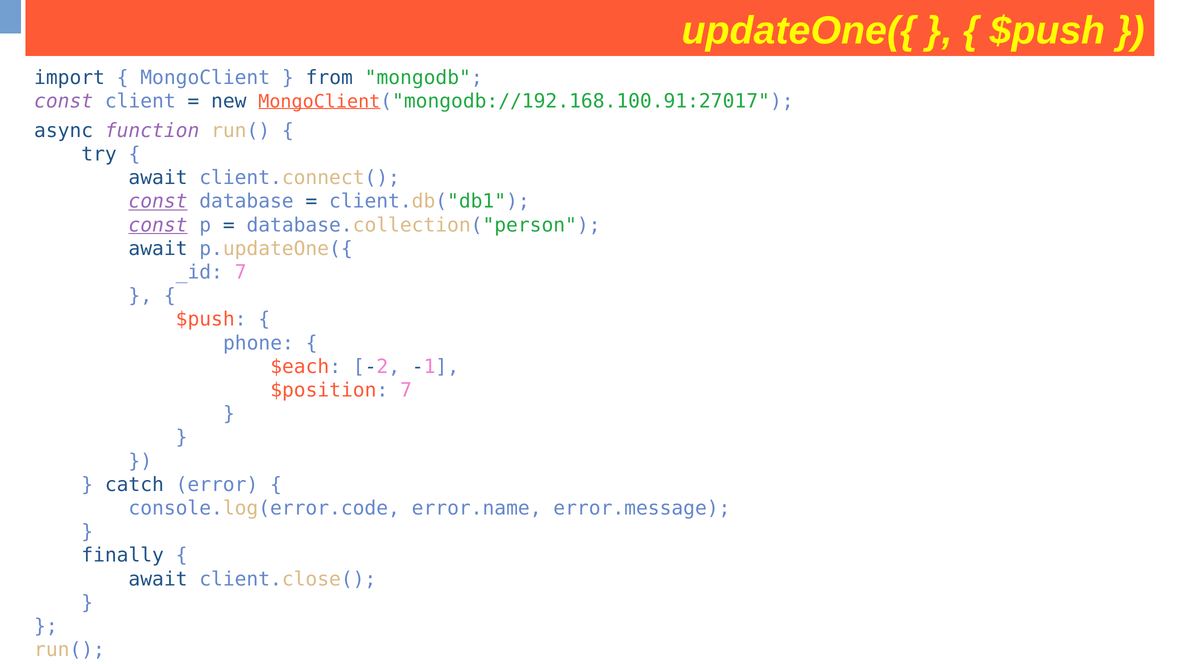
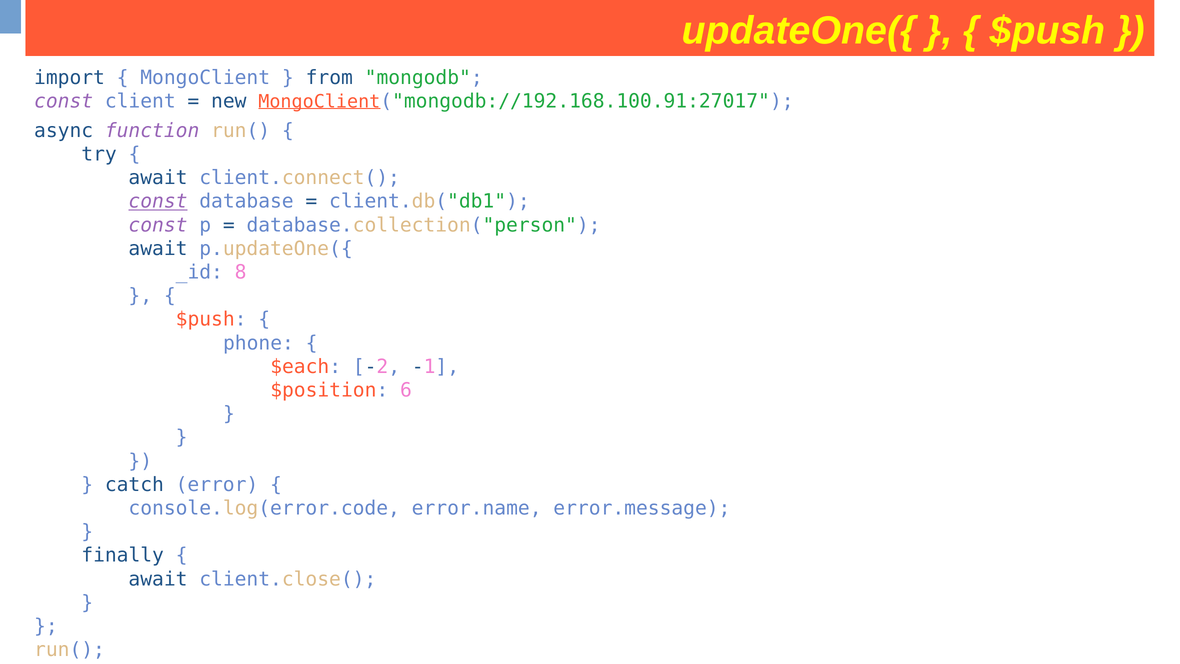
const at (158, 225) underline: present -> none
_id 7: 7 -> 8
$position 7: 7 -> 6
